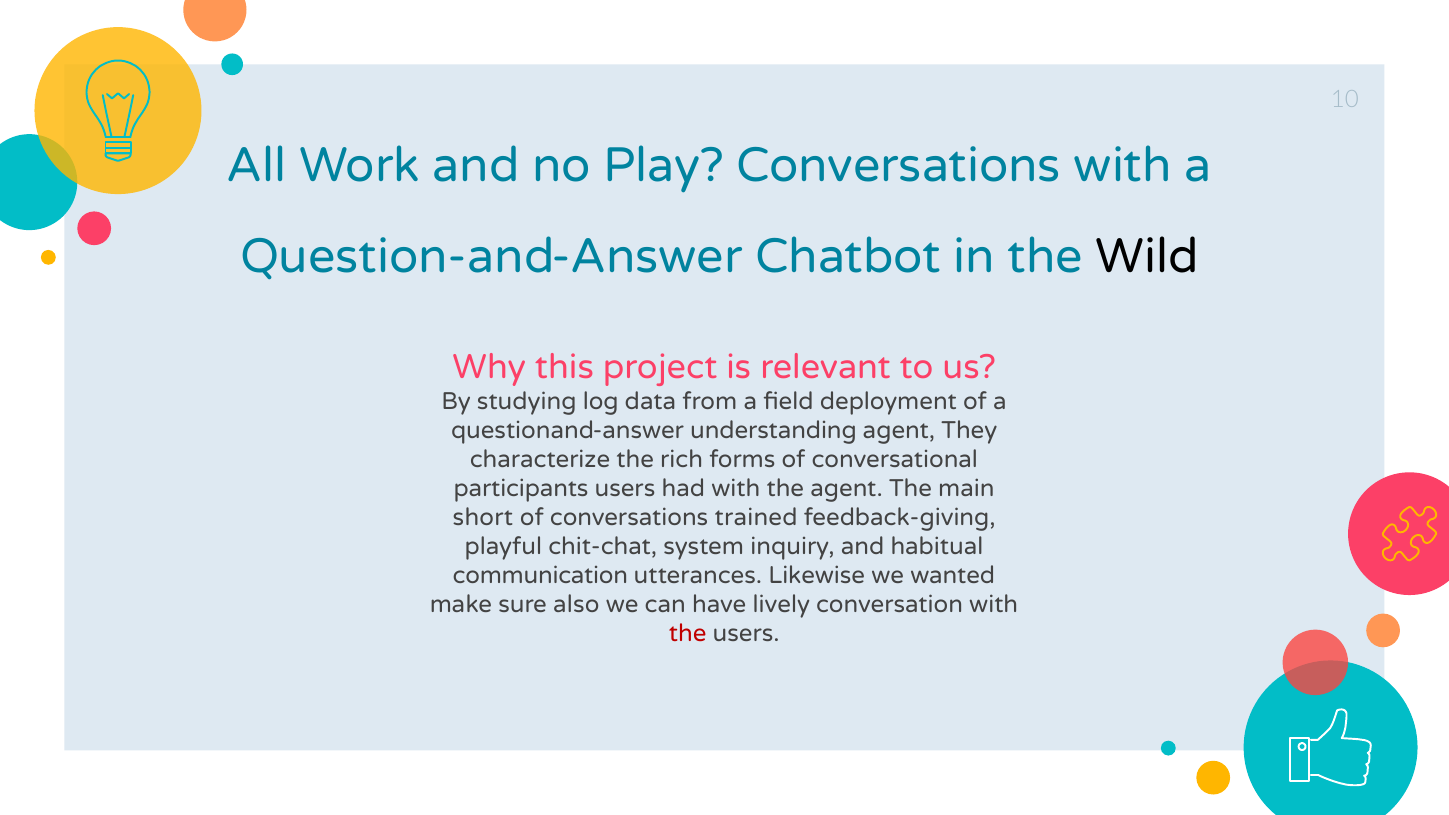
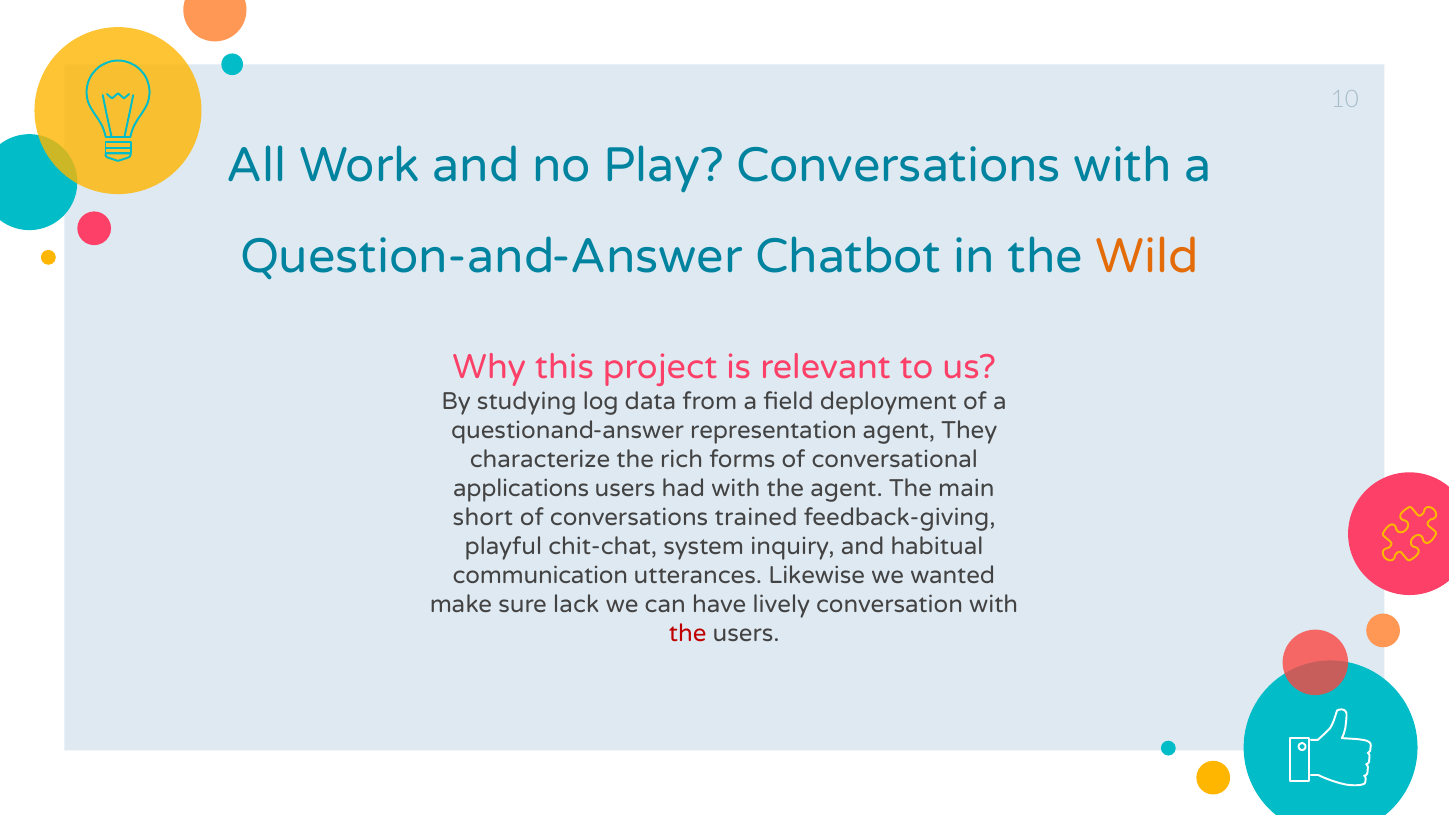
Wild colour: black -> orange
understanding: understanding -> representation
participants: participants -> applications
also: also -> lack
